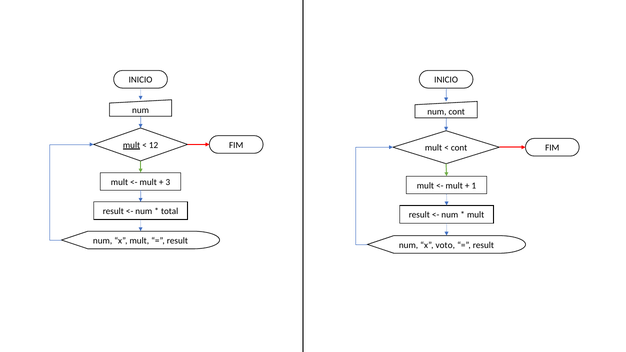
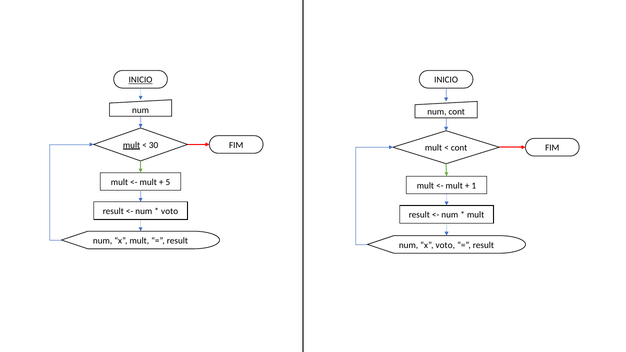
INICIO at (141, 80) underline: none -> present
12: 12 -> 30
3: 3 -> 5
total at (170, 211): total -> voto
